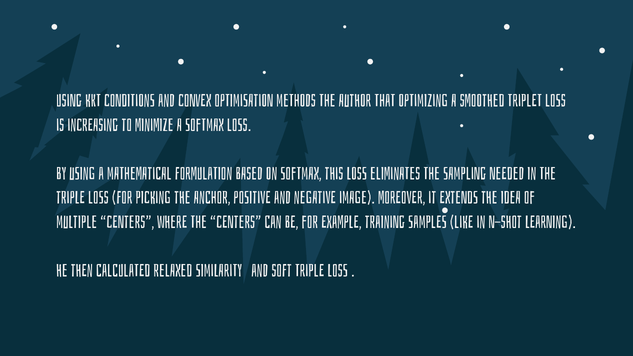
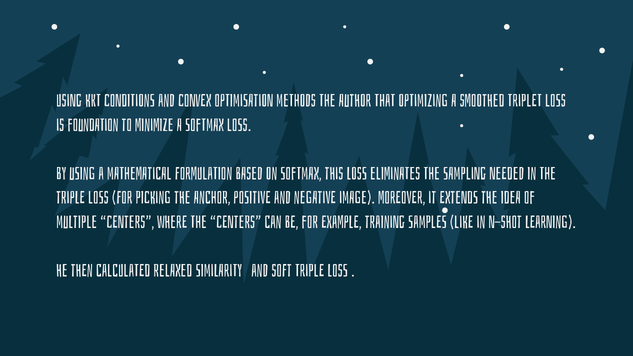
increasing: increasing -> foundation
